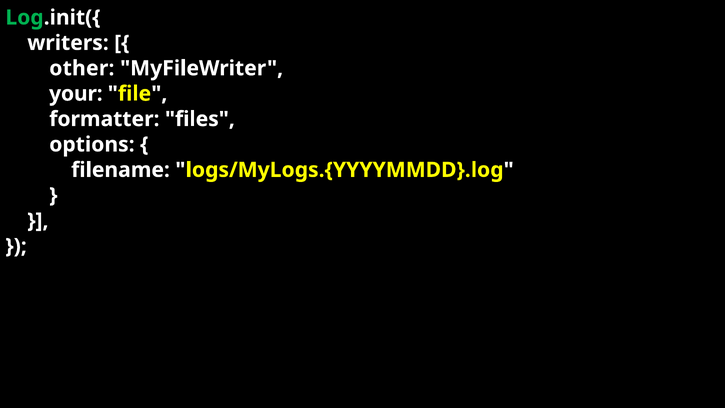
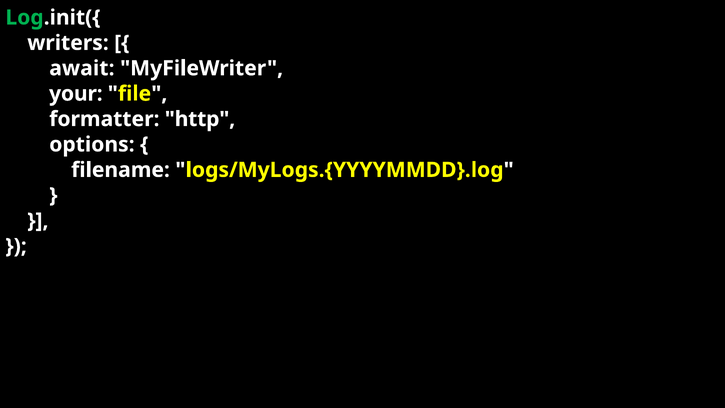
other: other -> await
files: files -> http
